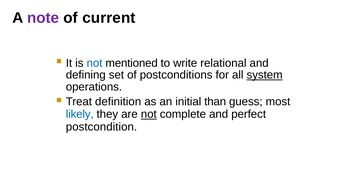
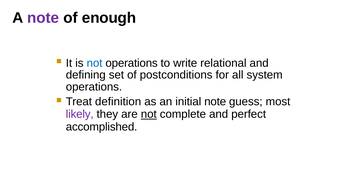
current: current -> enough
not mentioned: mentioned -> operations
system underline: present -> none
initial than: than -> note
likely colour: blue -> purple
postcondition: postcondition -> accomplished
